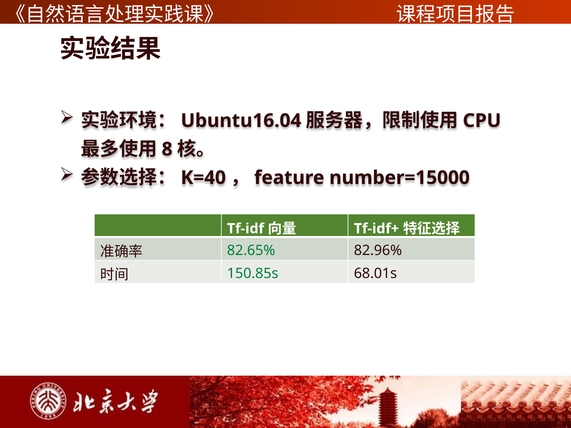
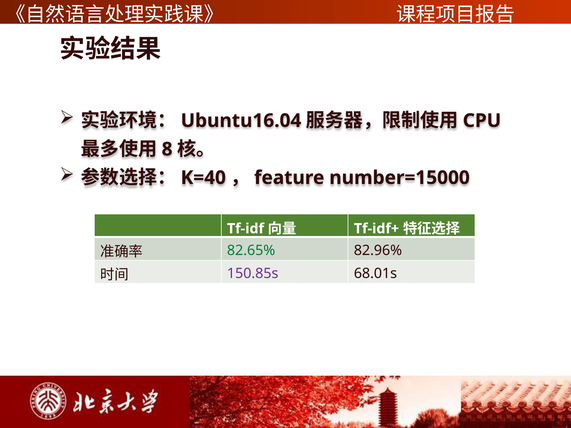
150.85s colour: green -> purple
